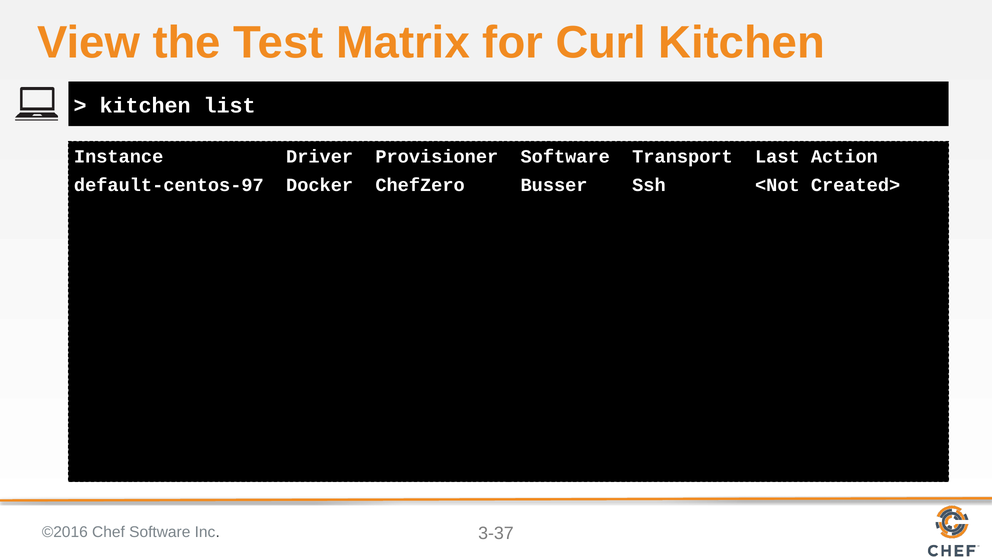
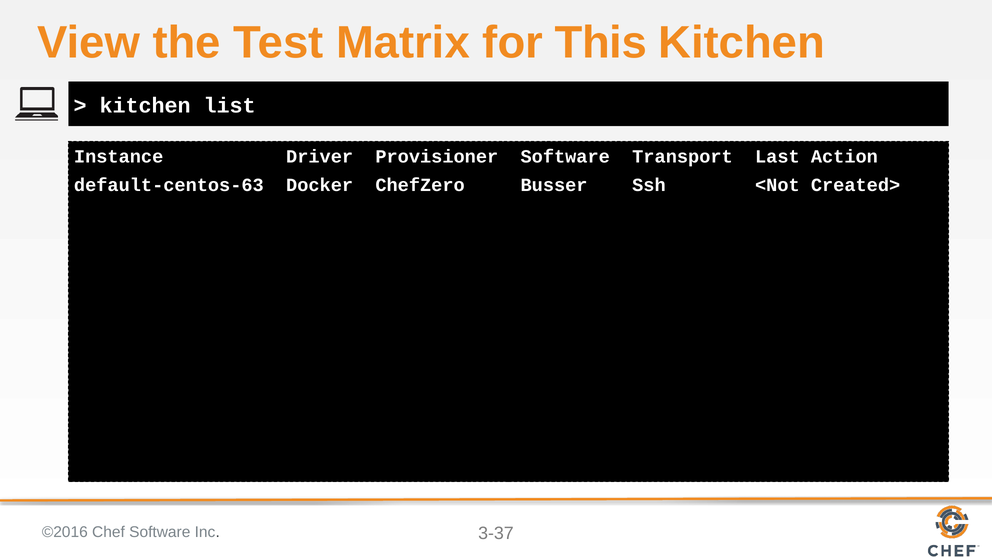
Curl: Curl -> This
default-centos-97: default-centos-97 -> default-centos-63
